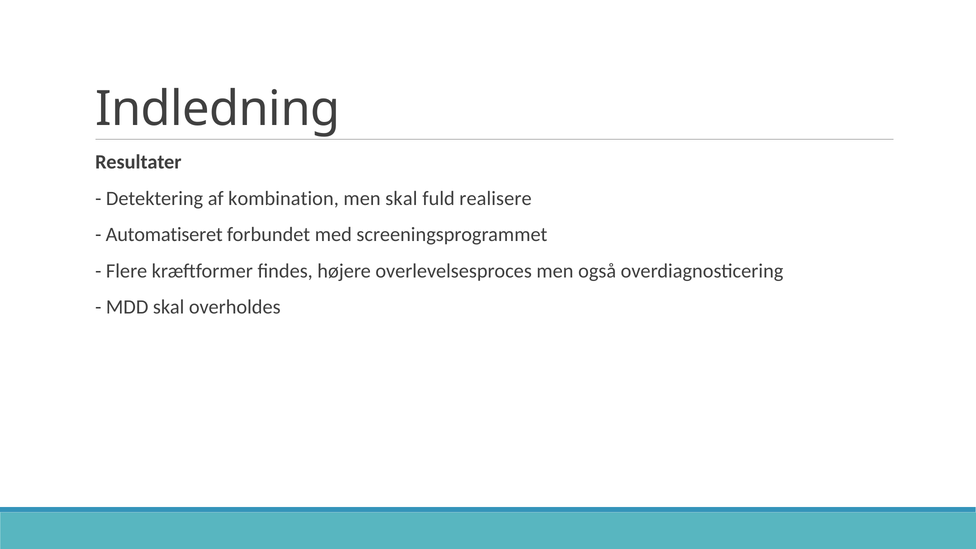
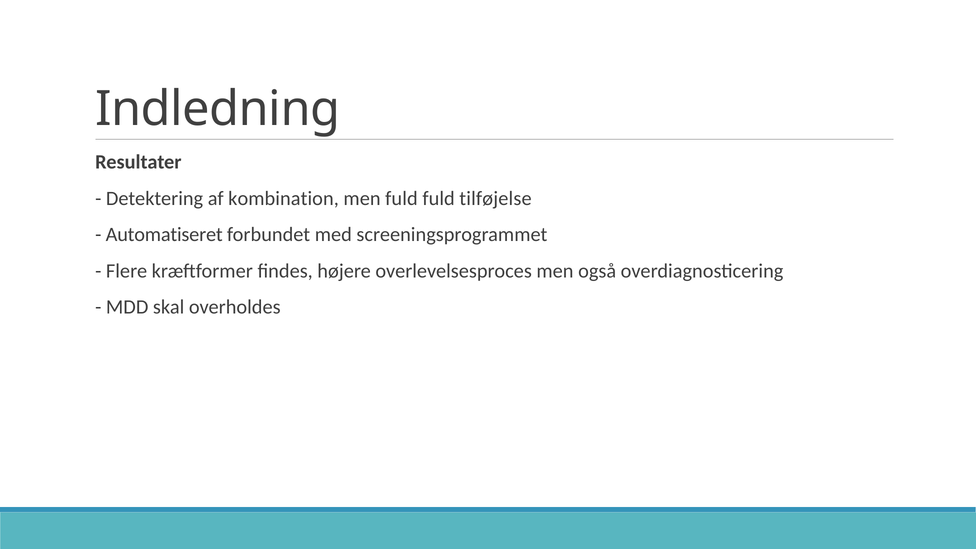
men skal: skal -> fuld
realisere: realisere -> tilføjelse
